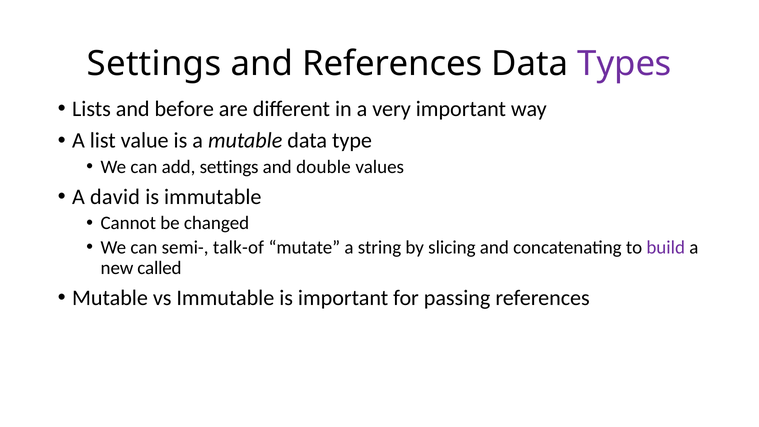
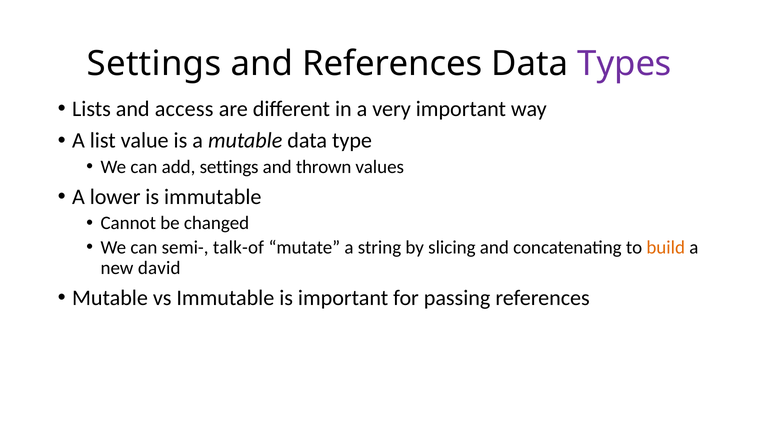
before: before -> access
double: double -> thrown
david: david -> lower
build colour: purple -> orange
called: called -> david
